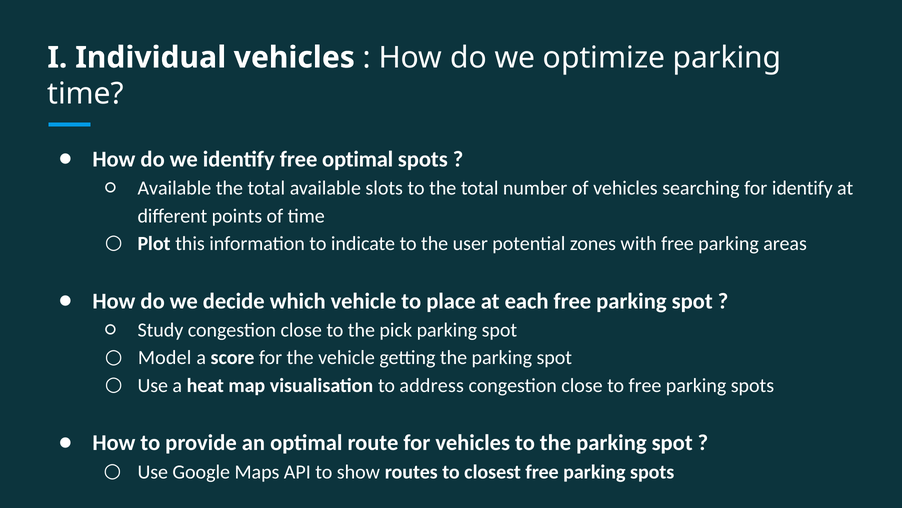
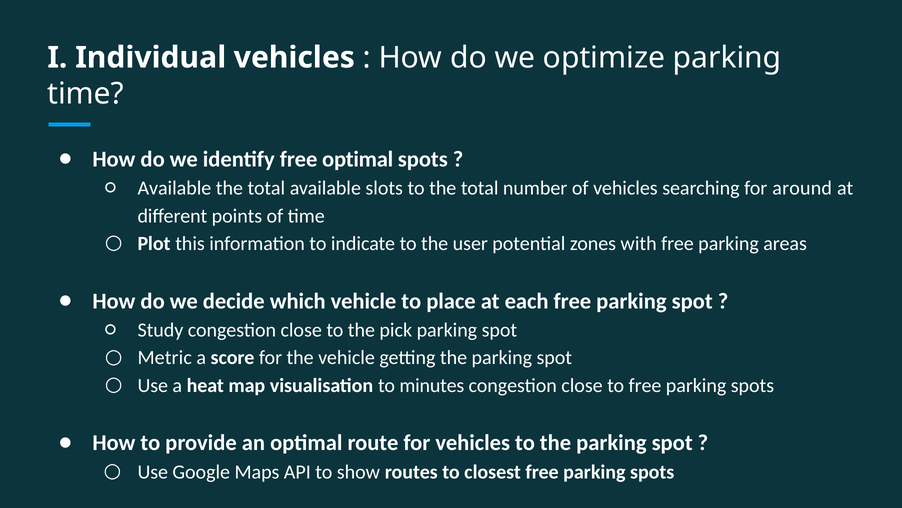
for identify: identify -> around
Model: Model -> Metric
address: address -> minutes
